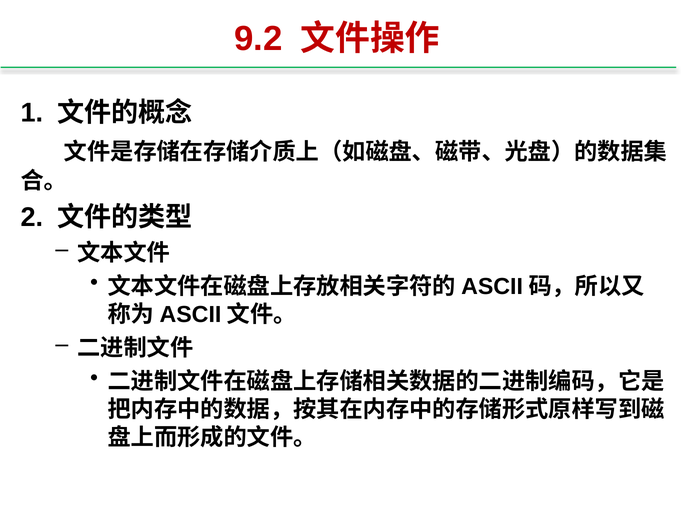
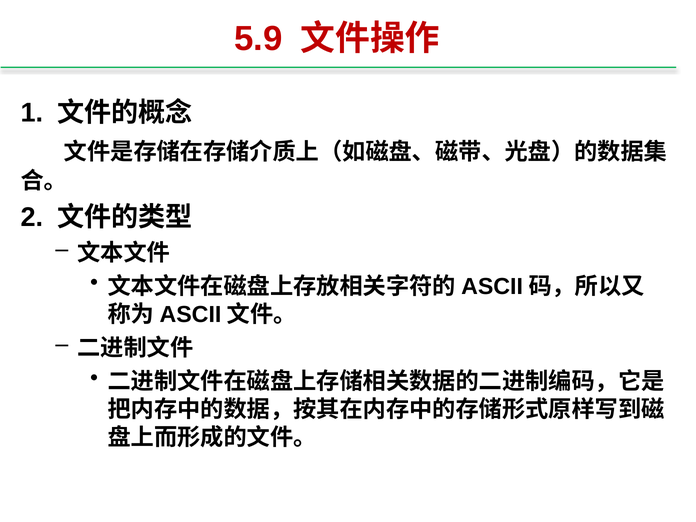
9.2: 9.2 -> 5.9
